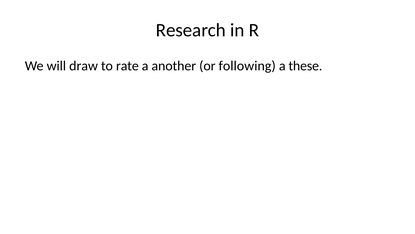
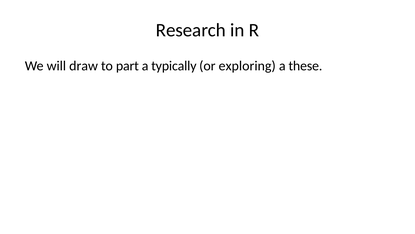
rate: rate -> part
another: another -> typically
following: following -> exploring
